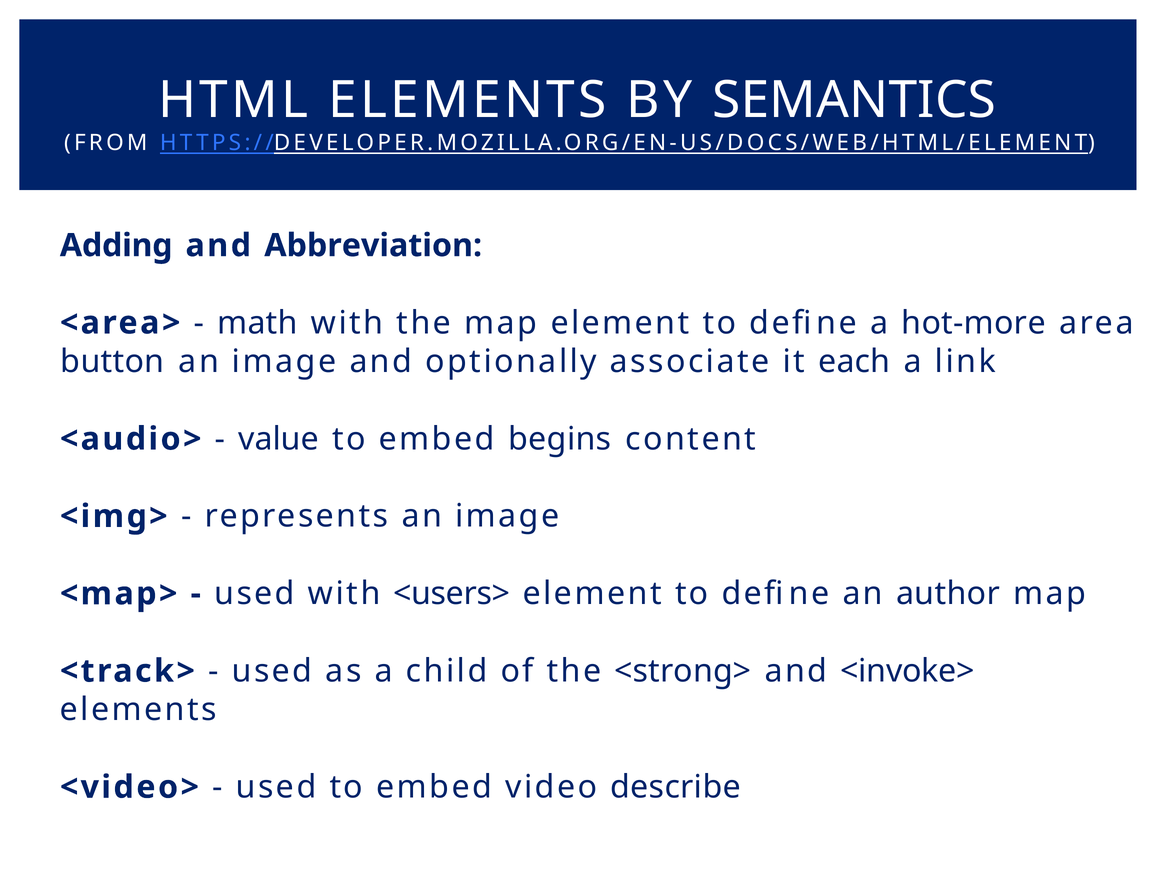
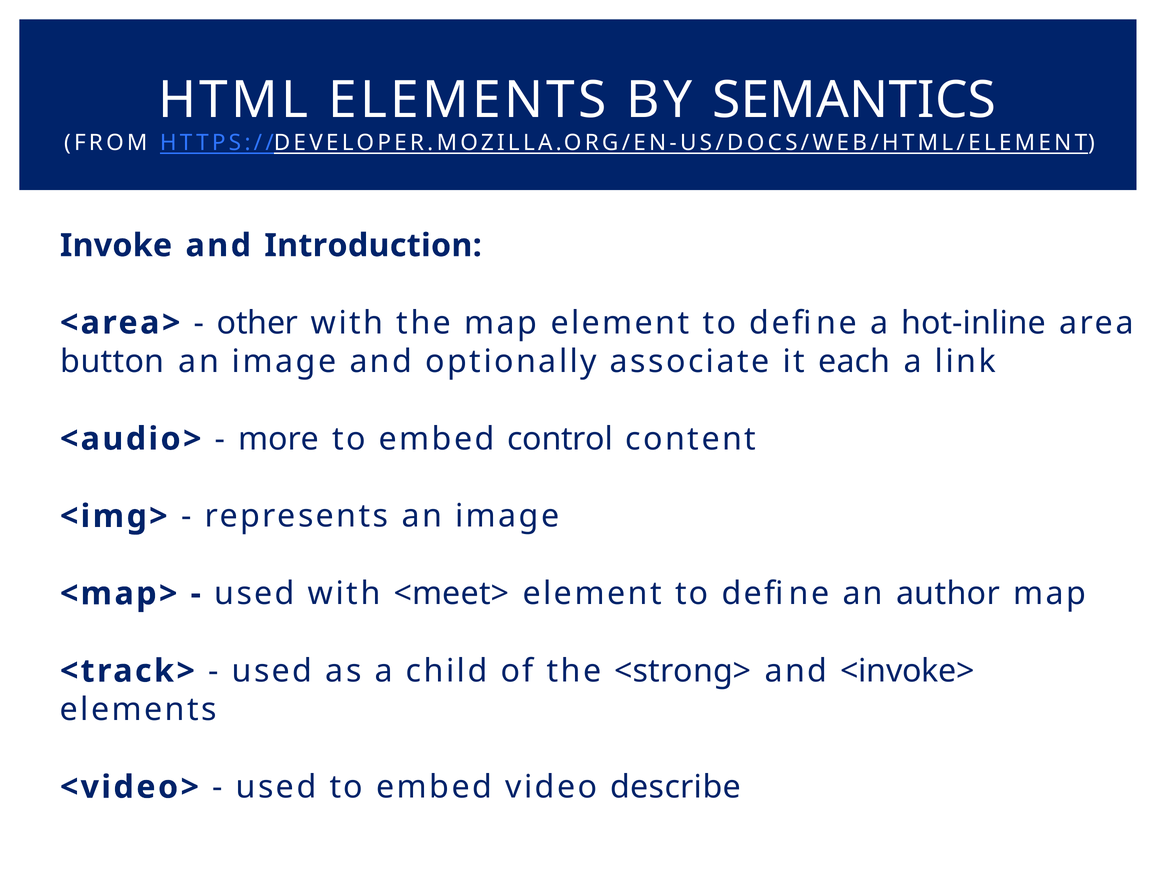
Adding: Adding -> Invoke
Abbreviation: Abbreviation -> Introduction
math: math -> other
hot-more: hot-more -> hot-inline
value: value -> more
begins: begins -> control
<users>: <users> -> <meet>
